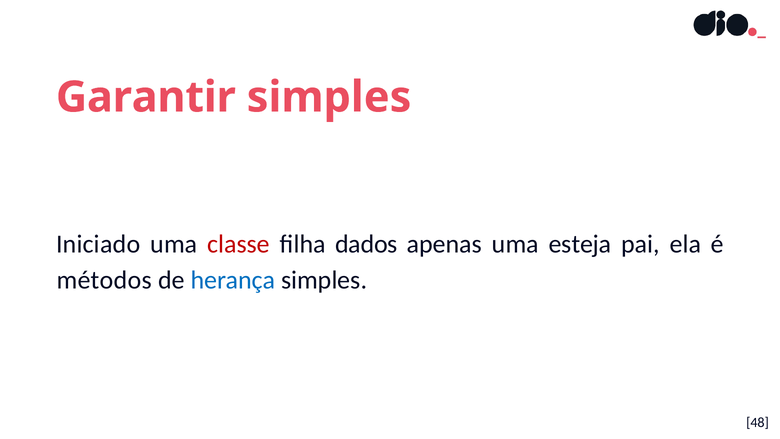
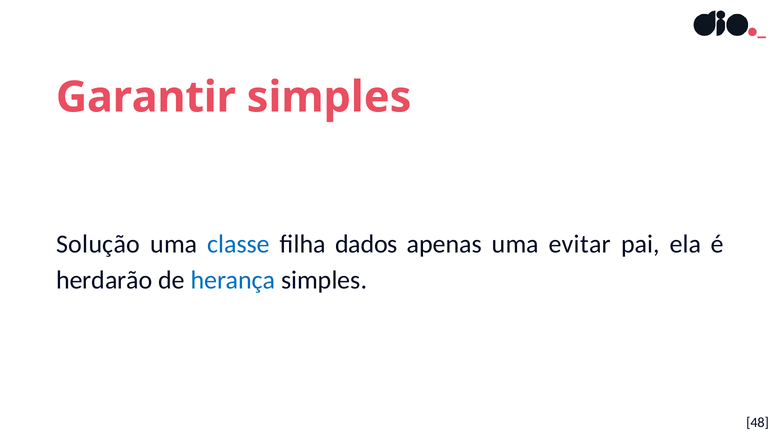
Iniciado: Iniciado -> Solução
classe colour: red -> blue
esteja: esteja -> evitar
métodos: métodos -> herdarão
